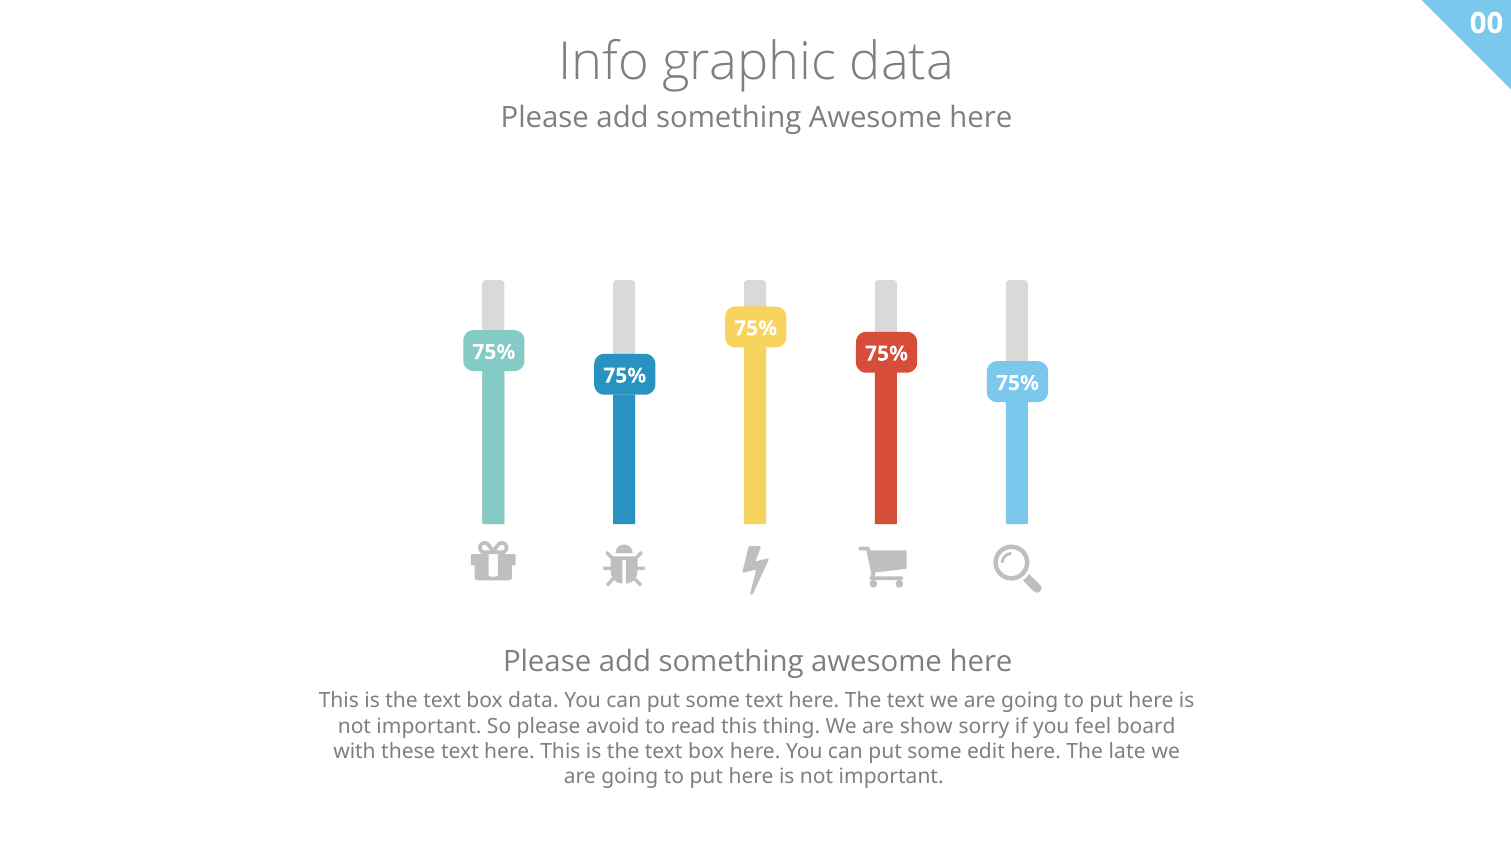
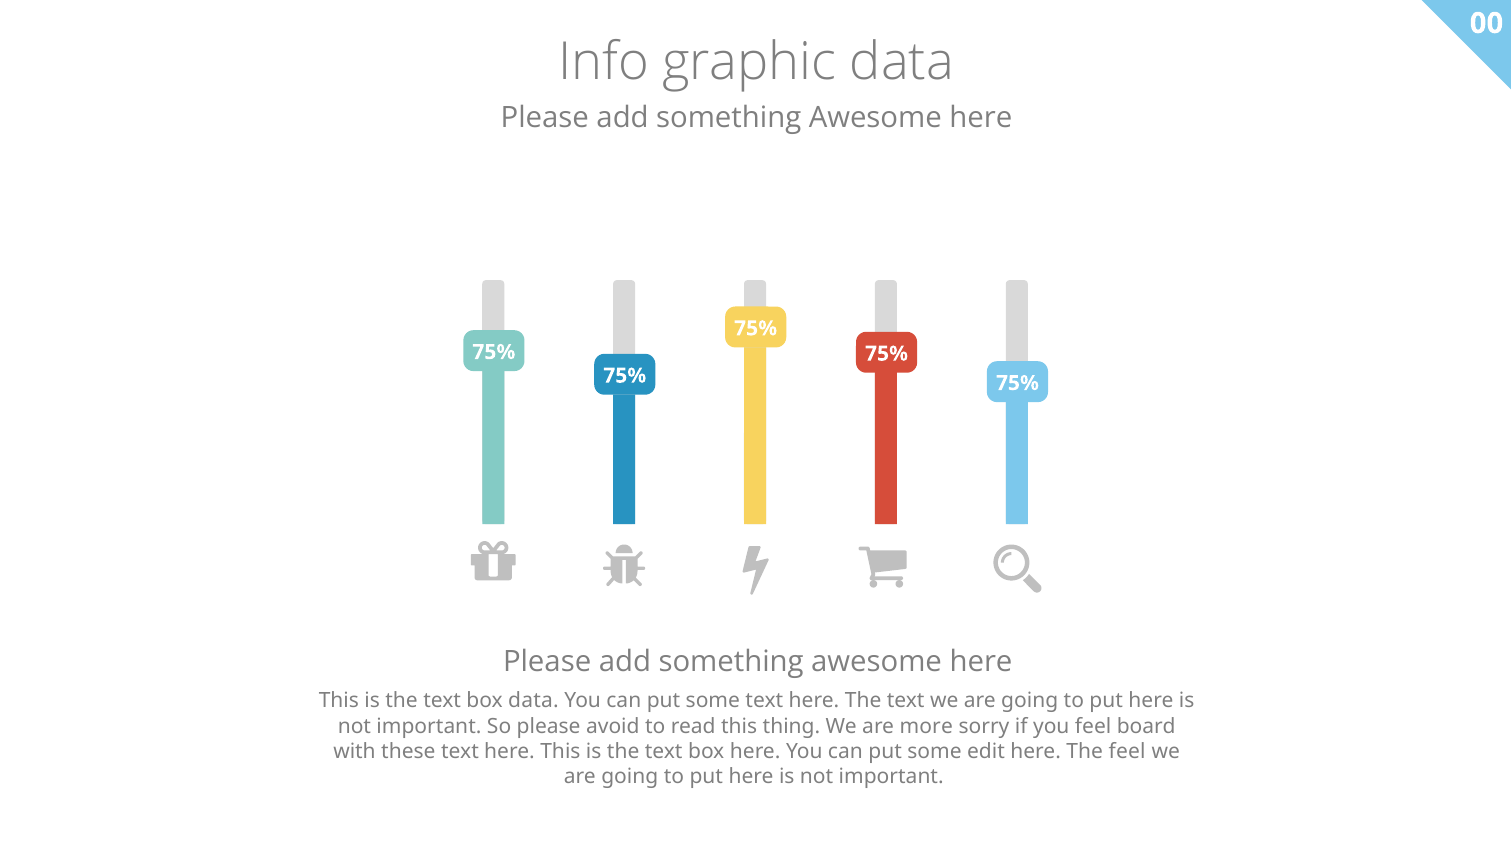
show: show -> more
The late: late -> feel
